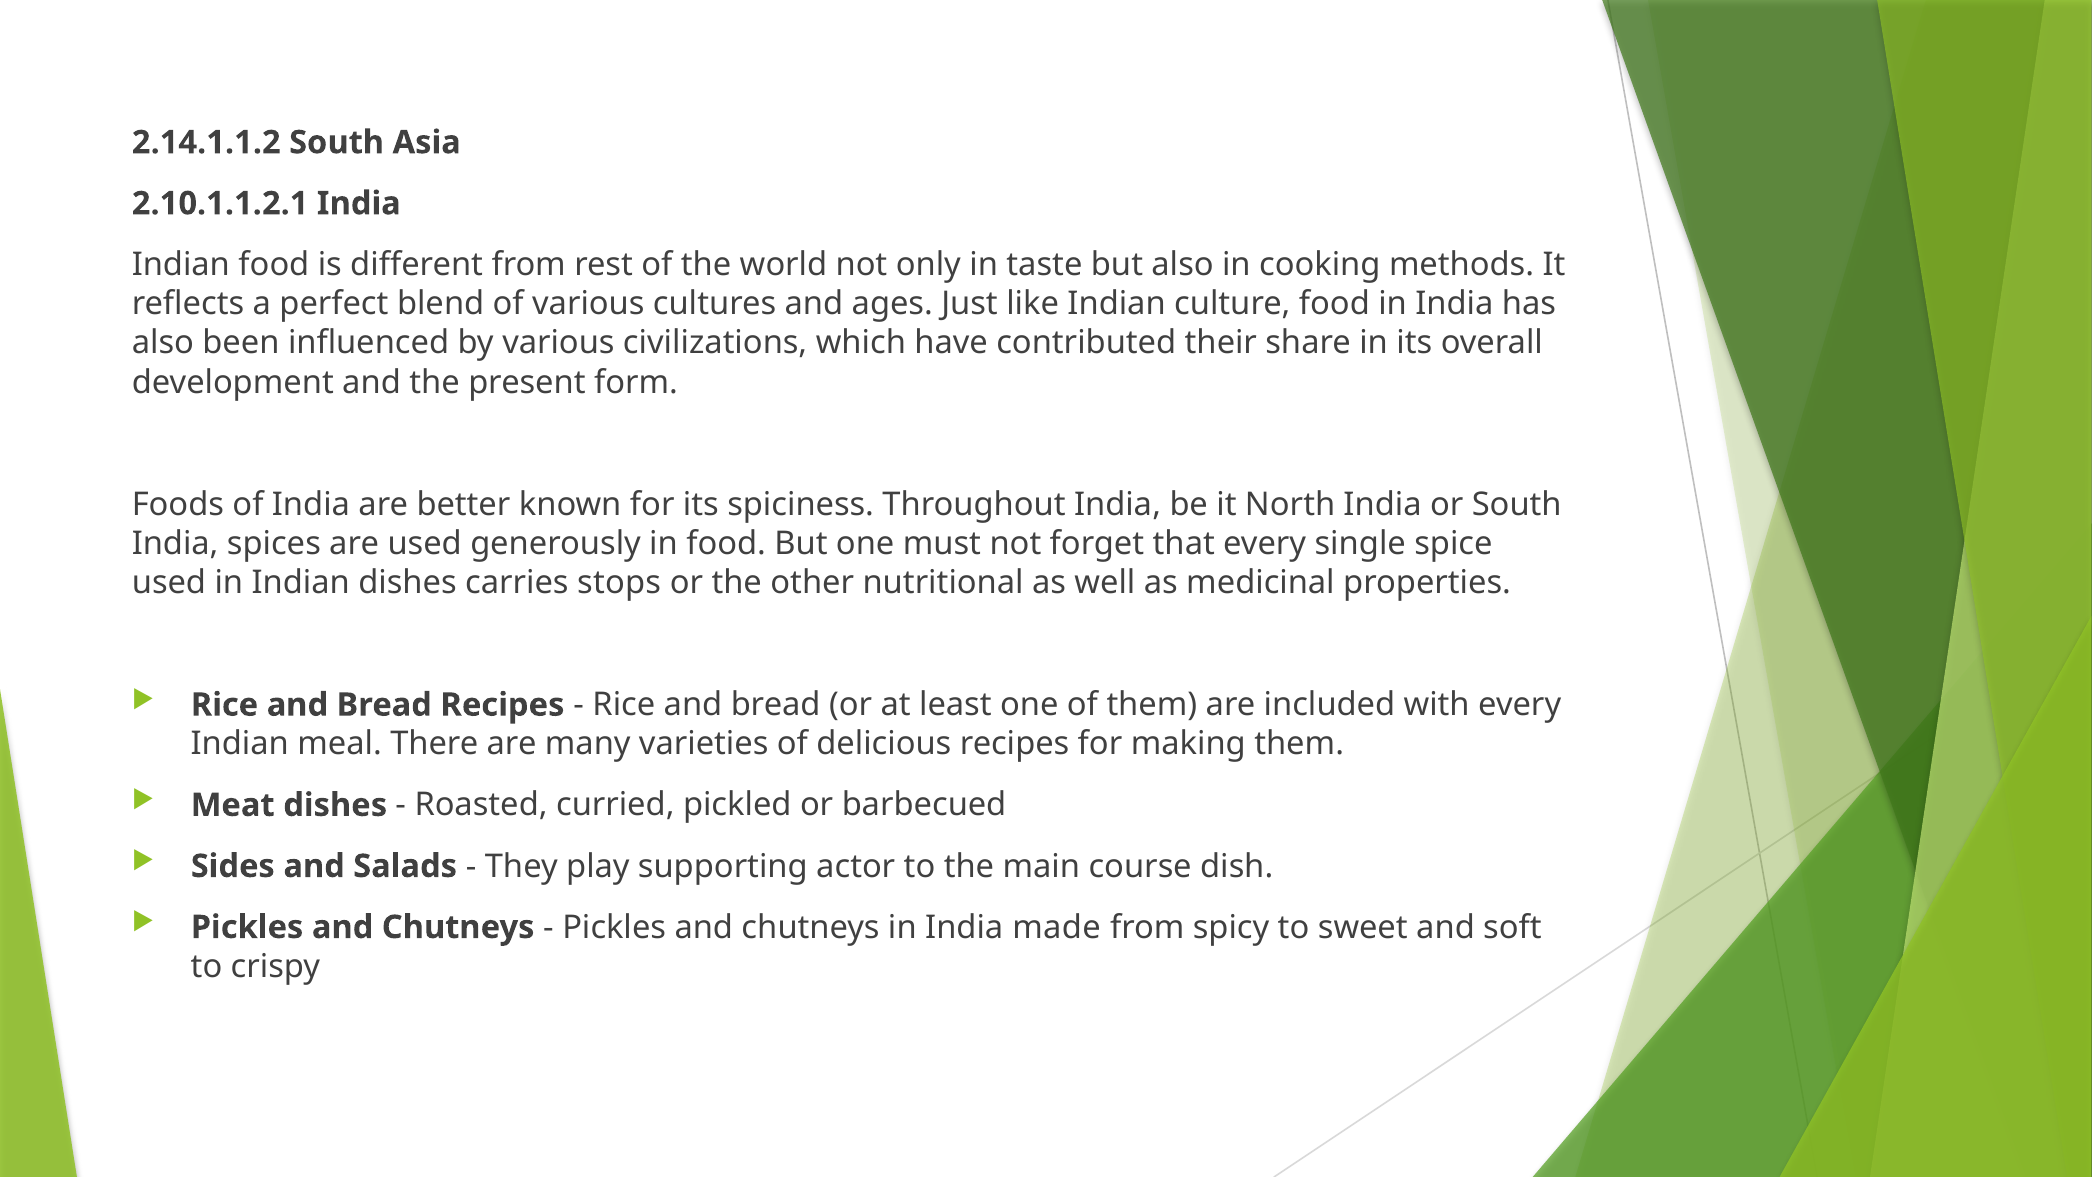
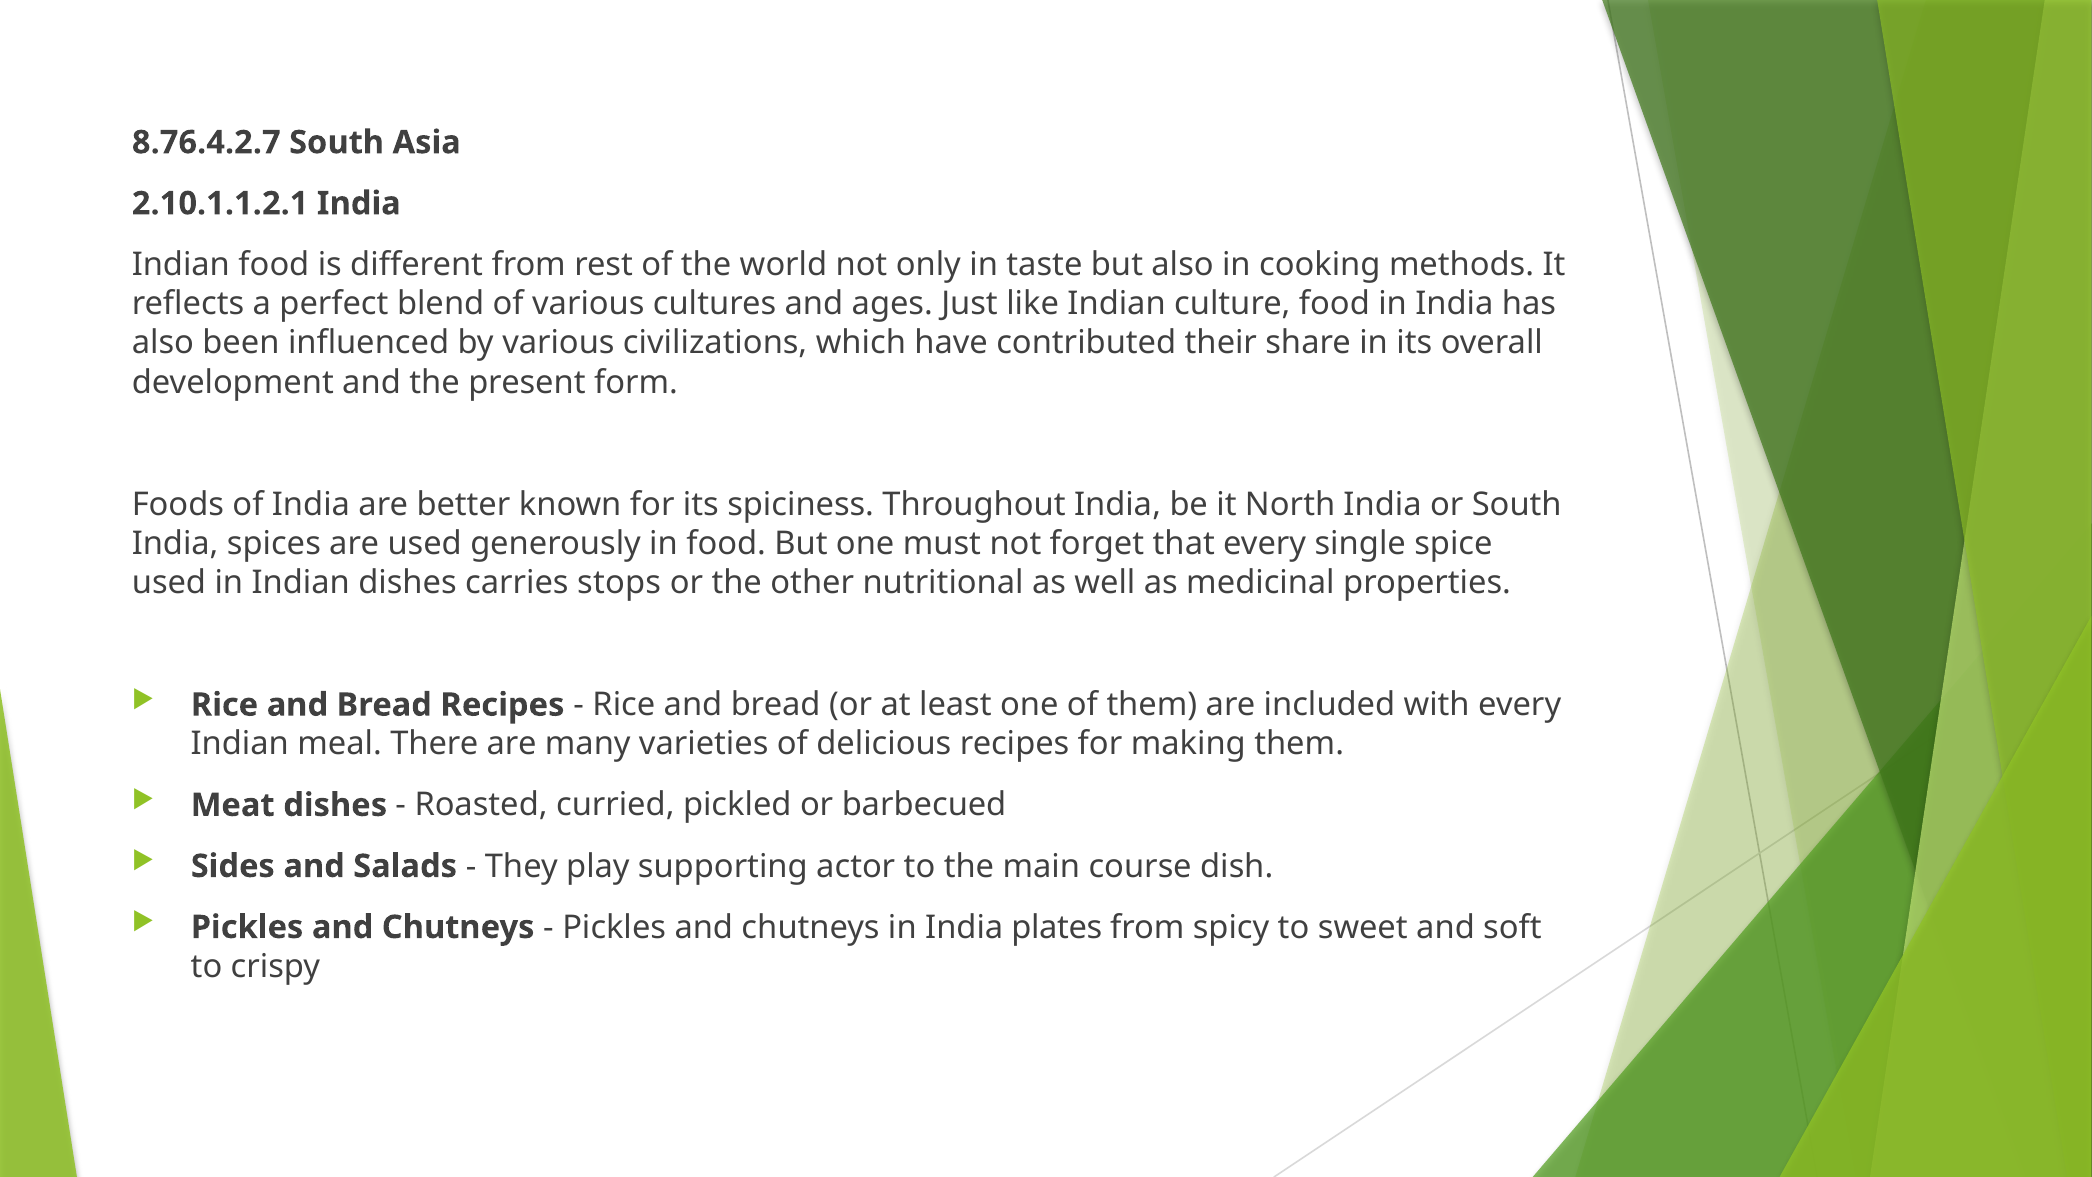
2.14.1.1.2: 2.14.1.1.2 -> 8.76.4.2.7
made: made -> plates
